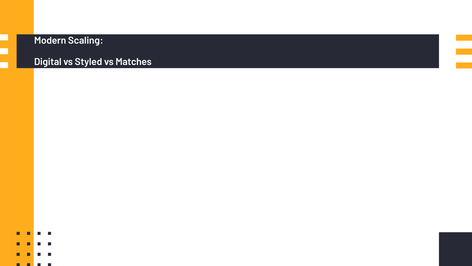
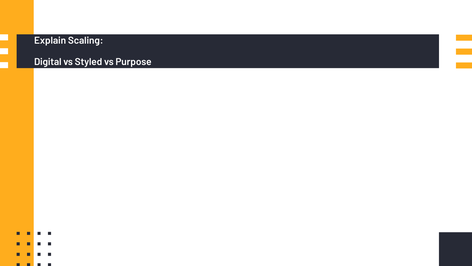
Modern: Modern -> Explain
Matches: Matches -> Purpose
